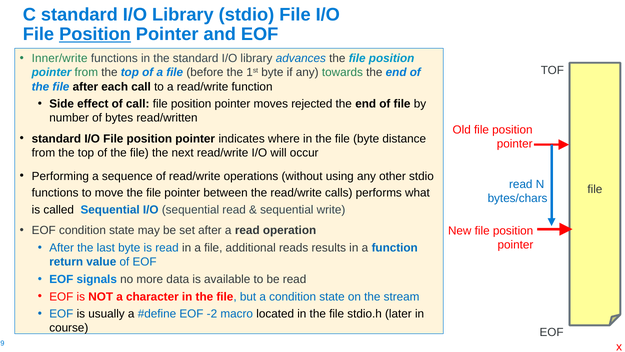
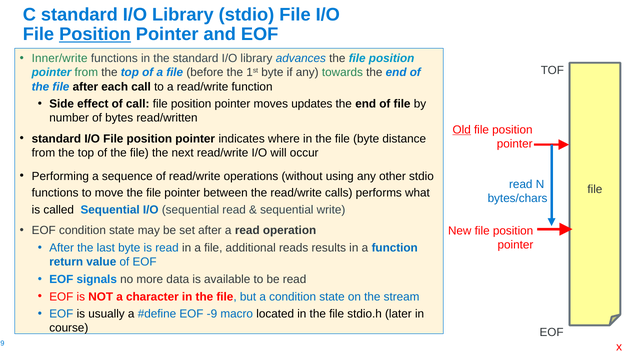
rejected: rejected -> updates
Old underline: none -> present
-2: -2 -> -9
